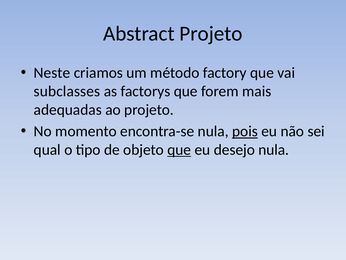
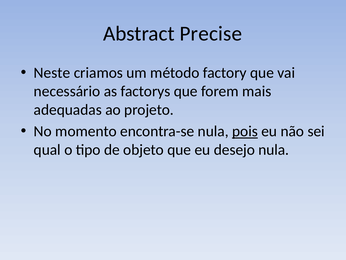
Abstract Projeto: Projeto -> Precise
subclasses: subclasses -> necessário
que at (179, 149) underline: present -> none
